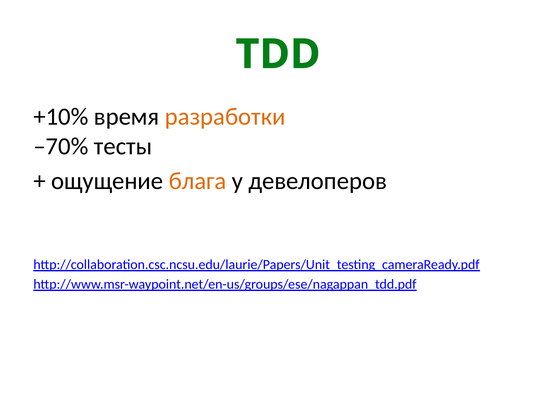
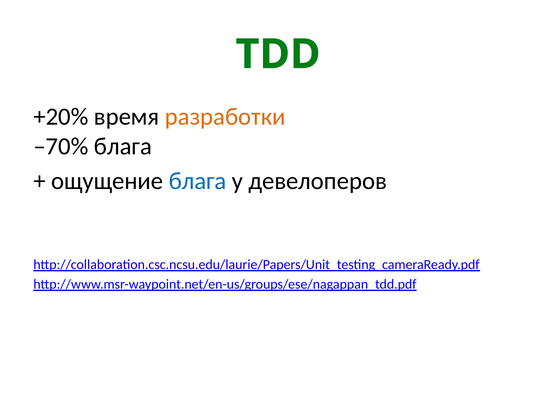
+10%: +10% -> +20%
–70% тесты: тесты -> блага
блага at (198, 181) colour: orange -> blue
